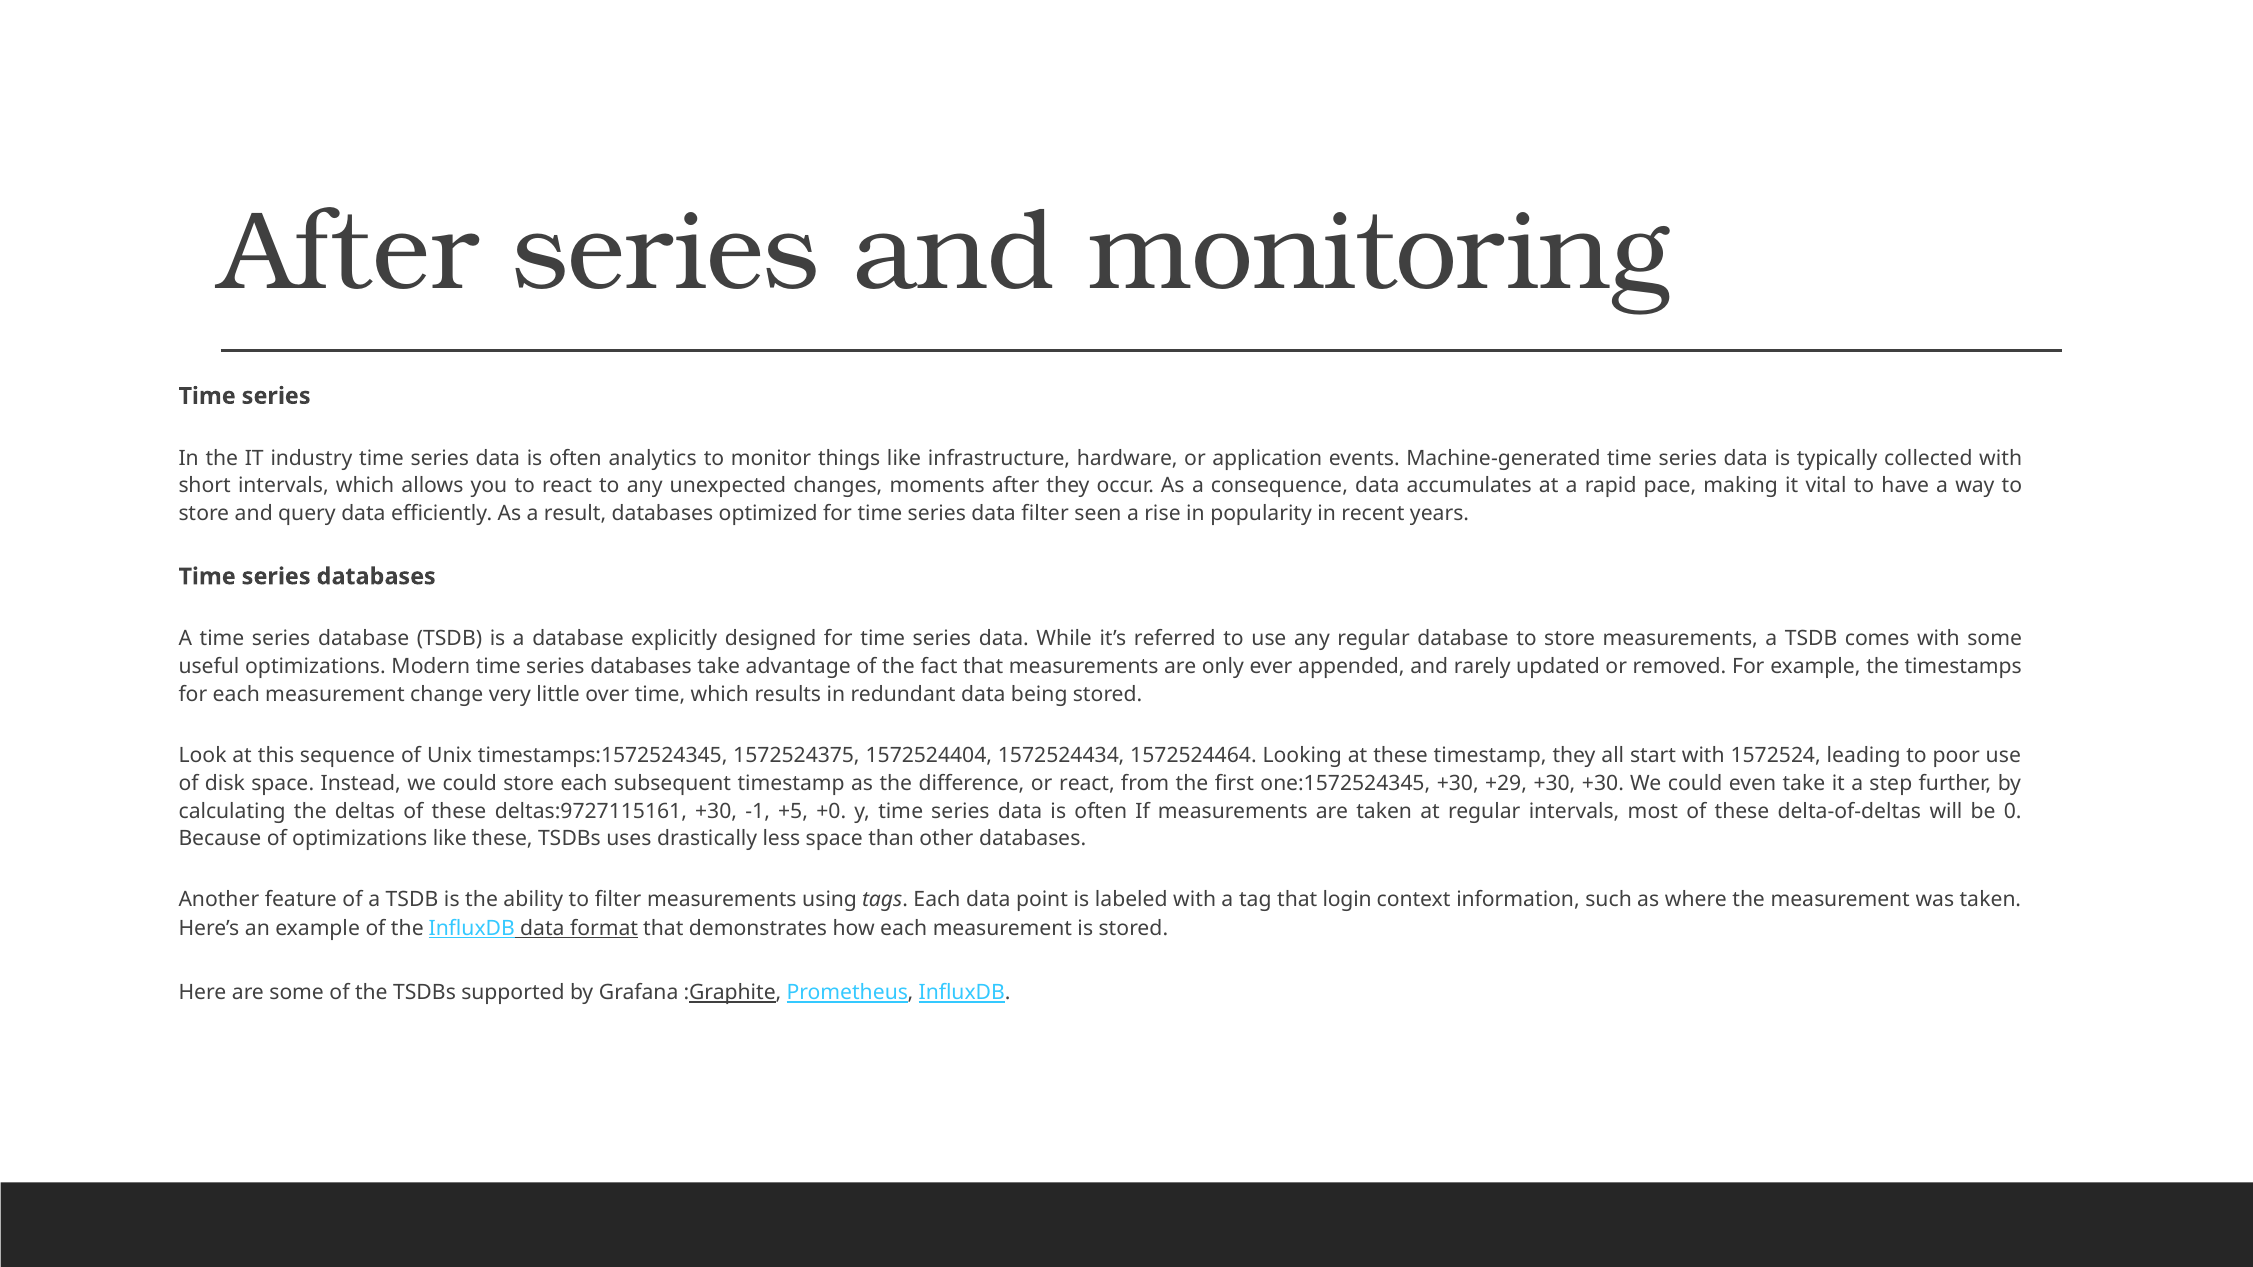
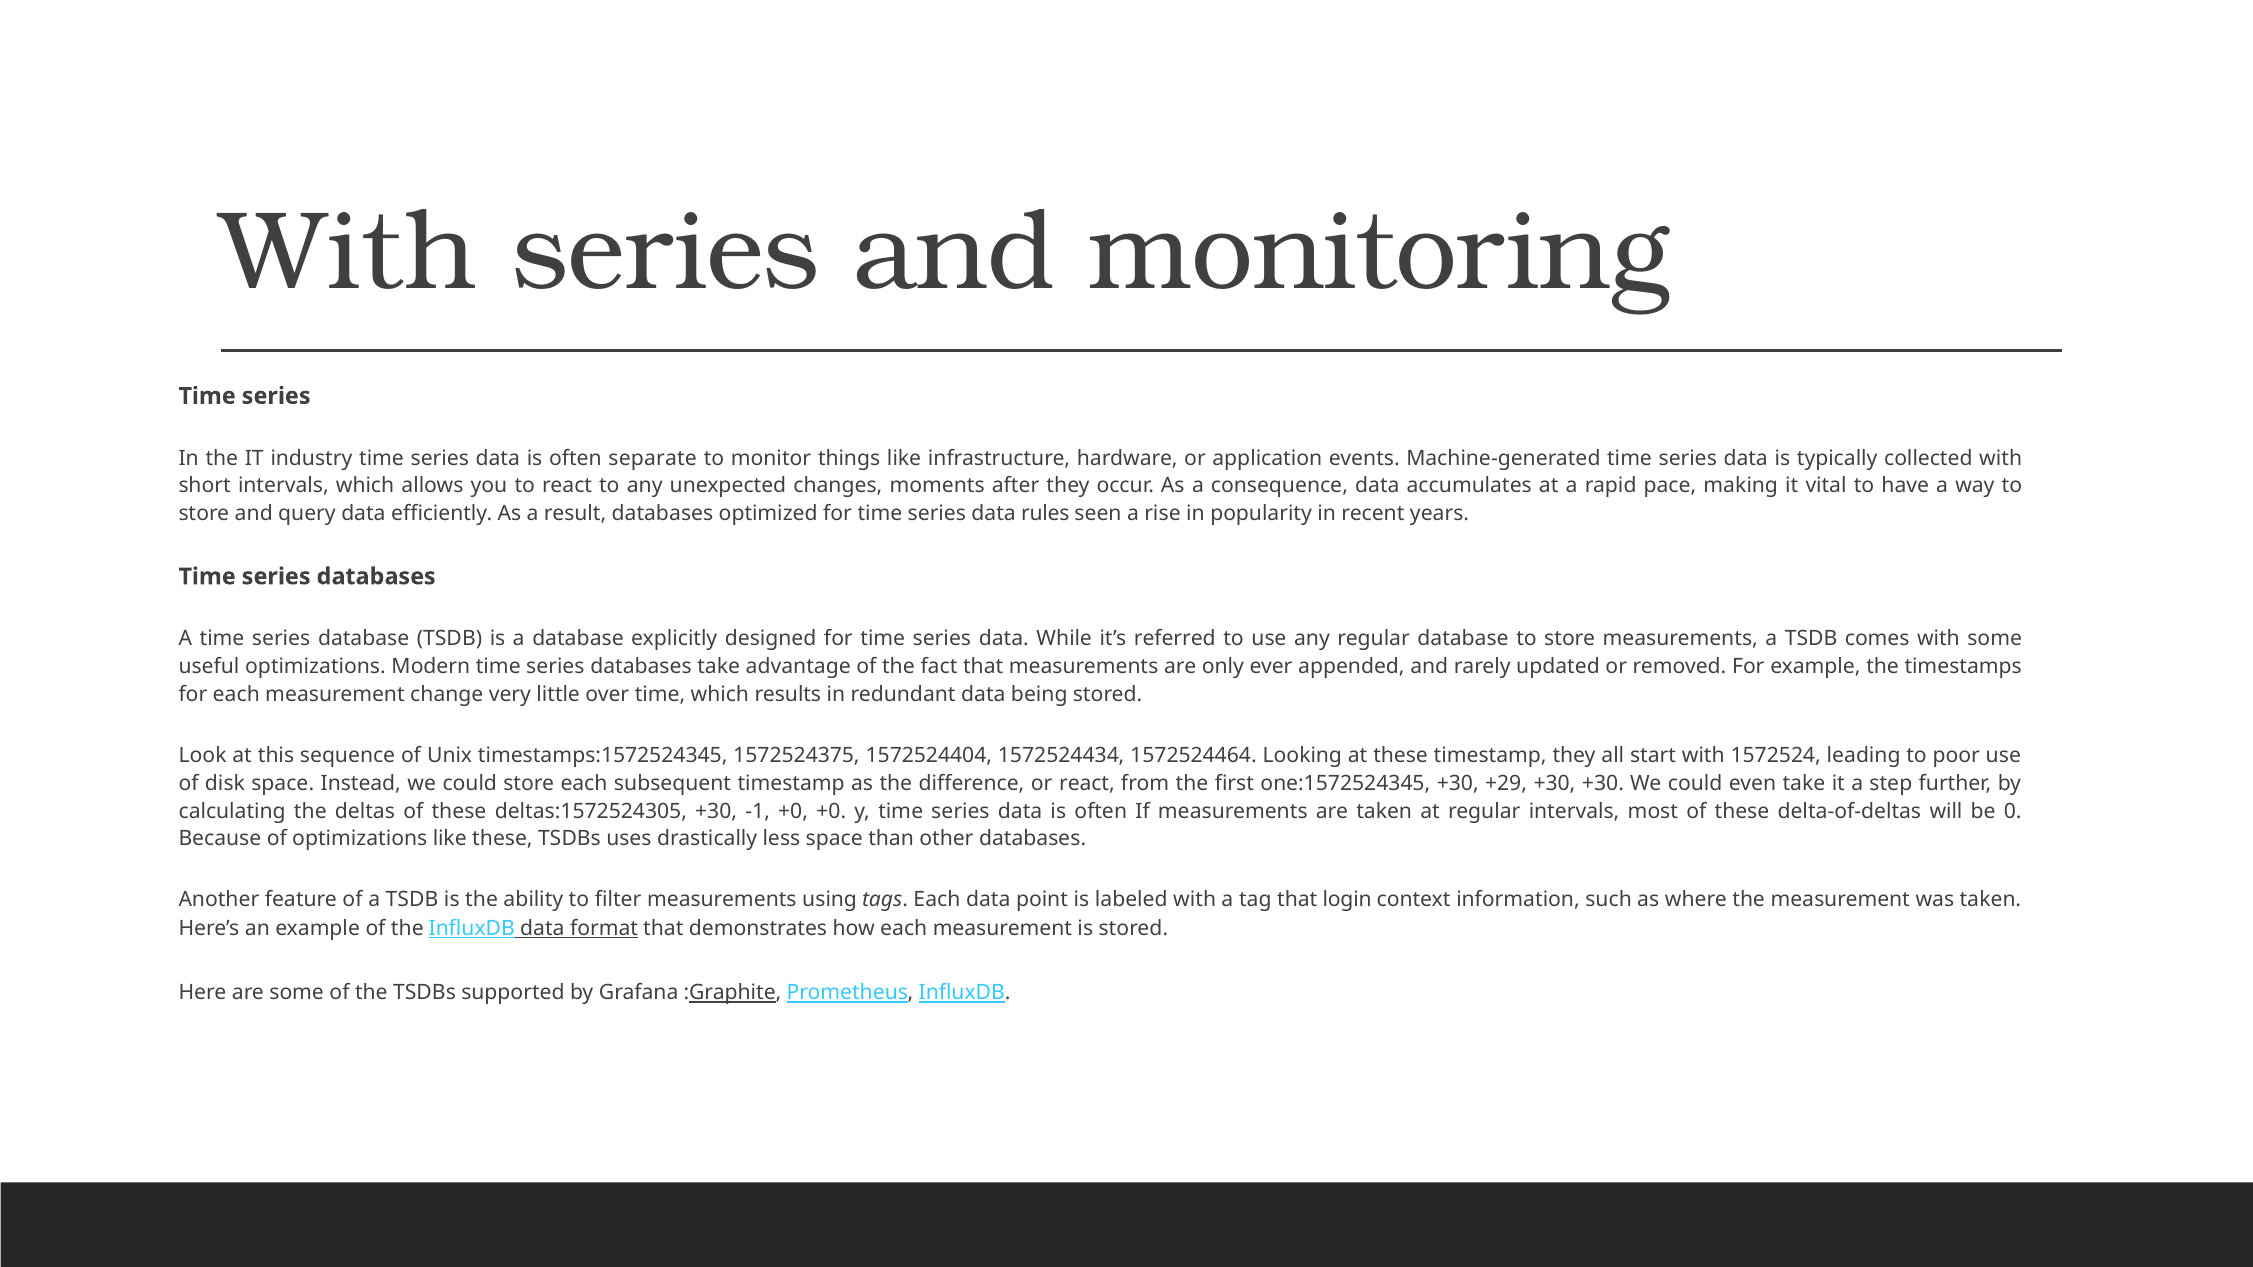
After at (349, 252): After -> With
analytics: analytics -> separate
data filter: filter -> rules
deltas:9727115161: deltas:9727115161 -> deltas:1572524305
-1 +5: +5 -> +0
